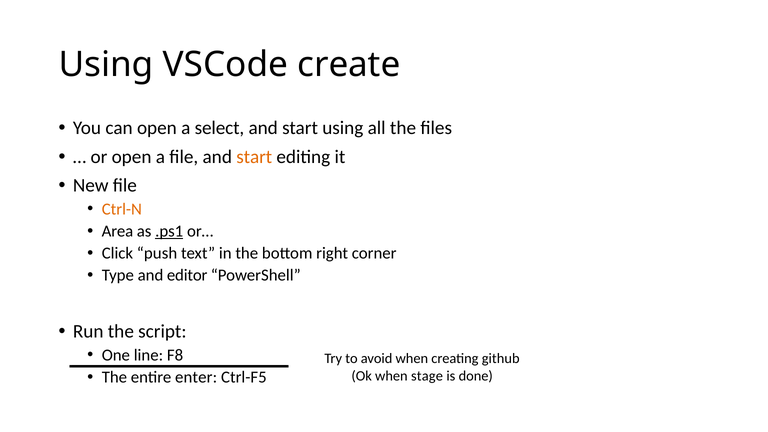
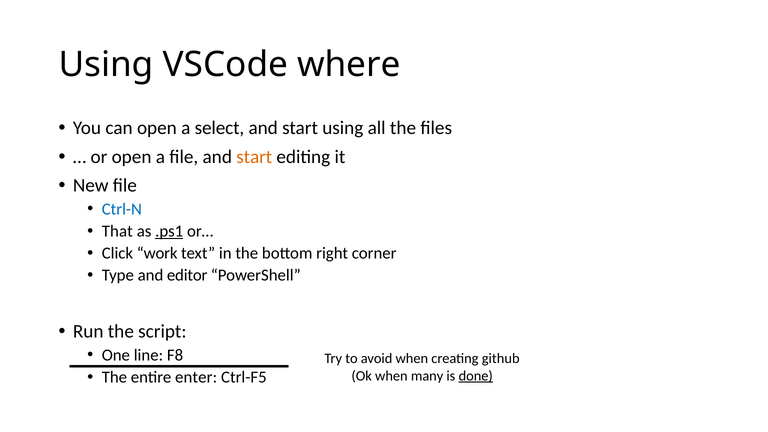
create: create -> where
Ctrl-N colour: orange -> blue
Area: Area -> That
push: push -> work
stage: stage -> many
done underline: none -> present
